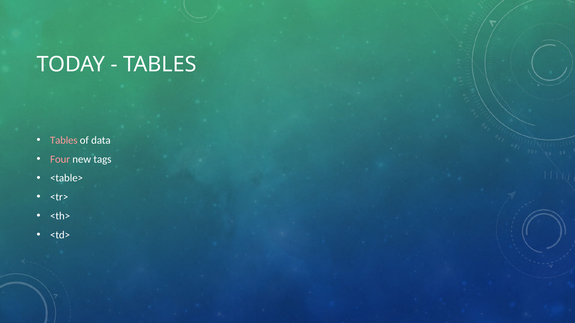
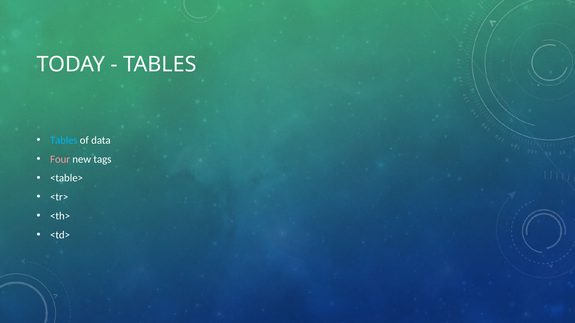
Tables at (64, 140) colour: pink -> light blue
